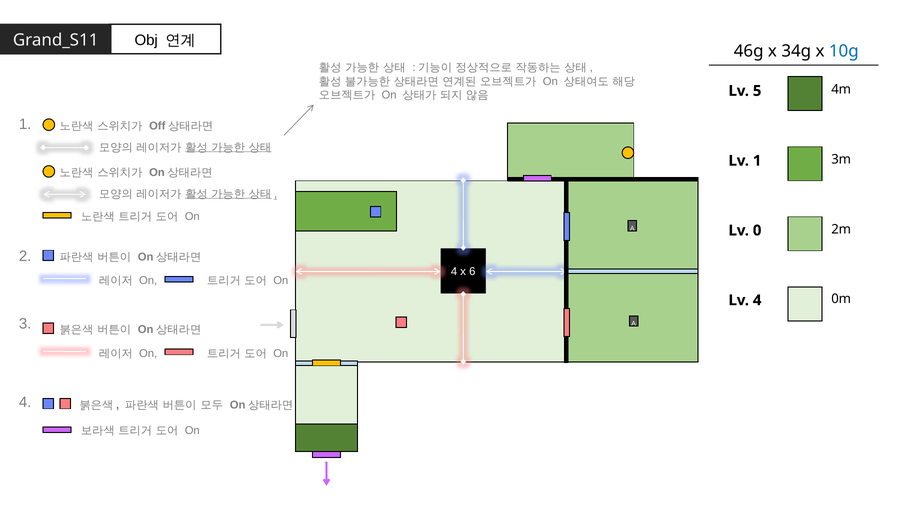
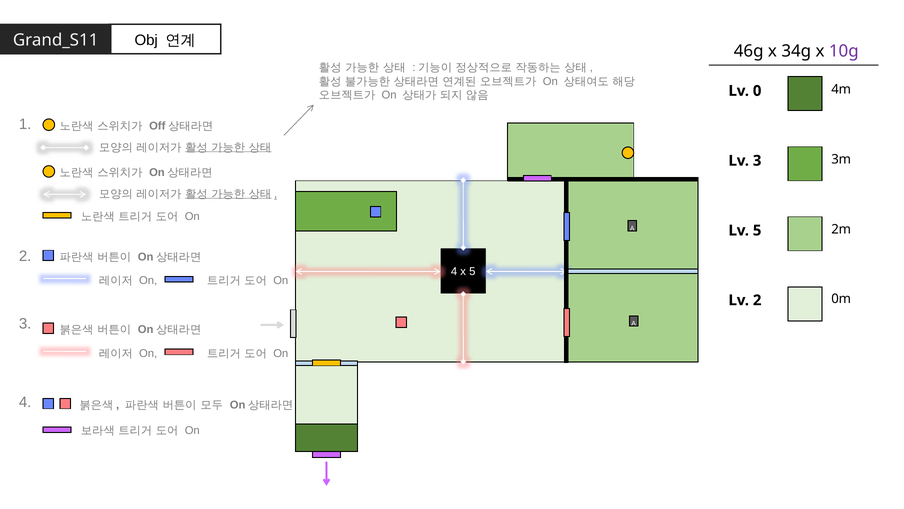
10g colour: blue -> purple
5: 5 -> 0
Lv 1: 1 -> 3
Lv 0: 0 -> 5
x 6: 6 -> 5
Lv 4: 4 -> 2
